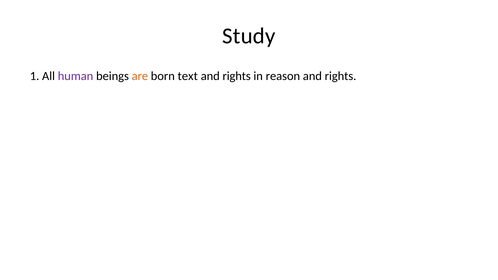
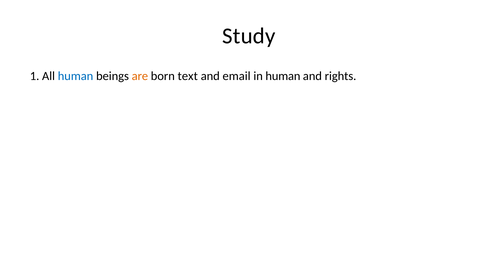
human at (76, 76) colour: purple -> blue
rights at (237, 76): rights -> email
in reason: reason -> human
